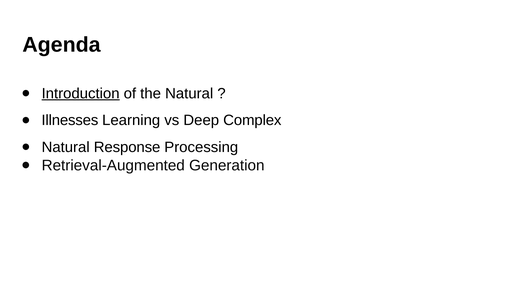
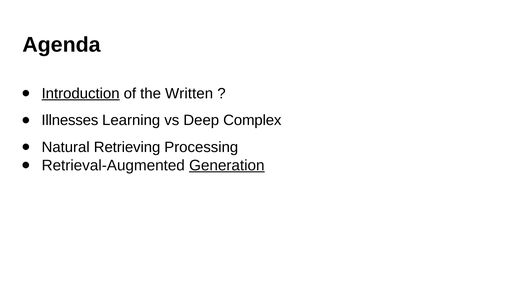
the Natural: Natural -> Written
Response: Response -> Retrieving
Generation underline: none -> present
